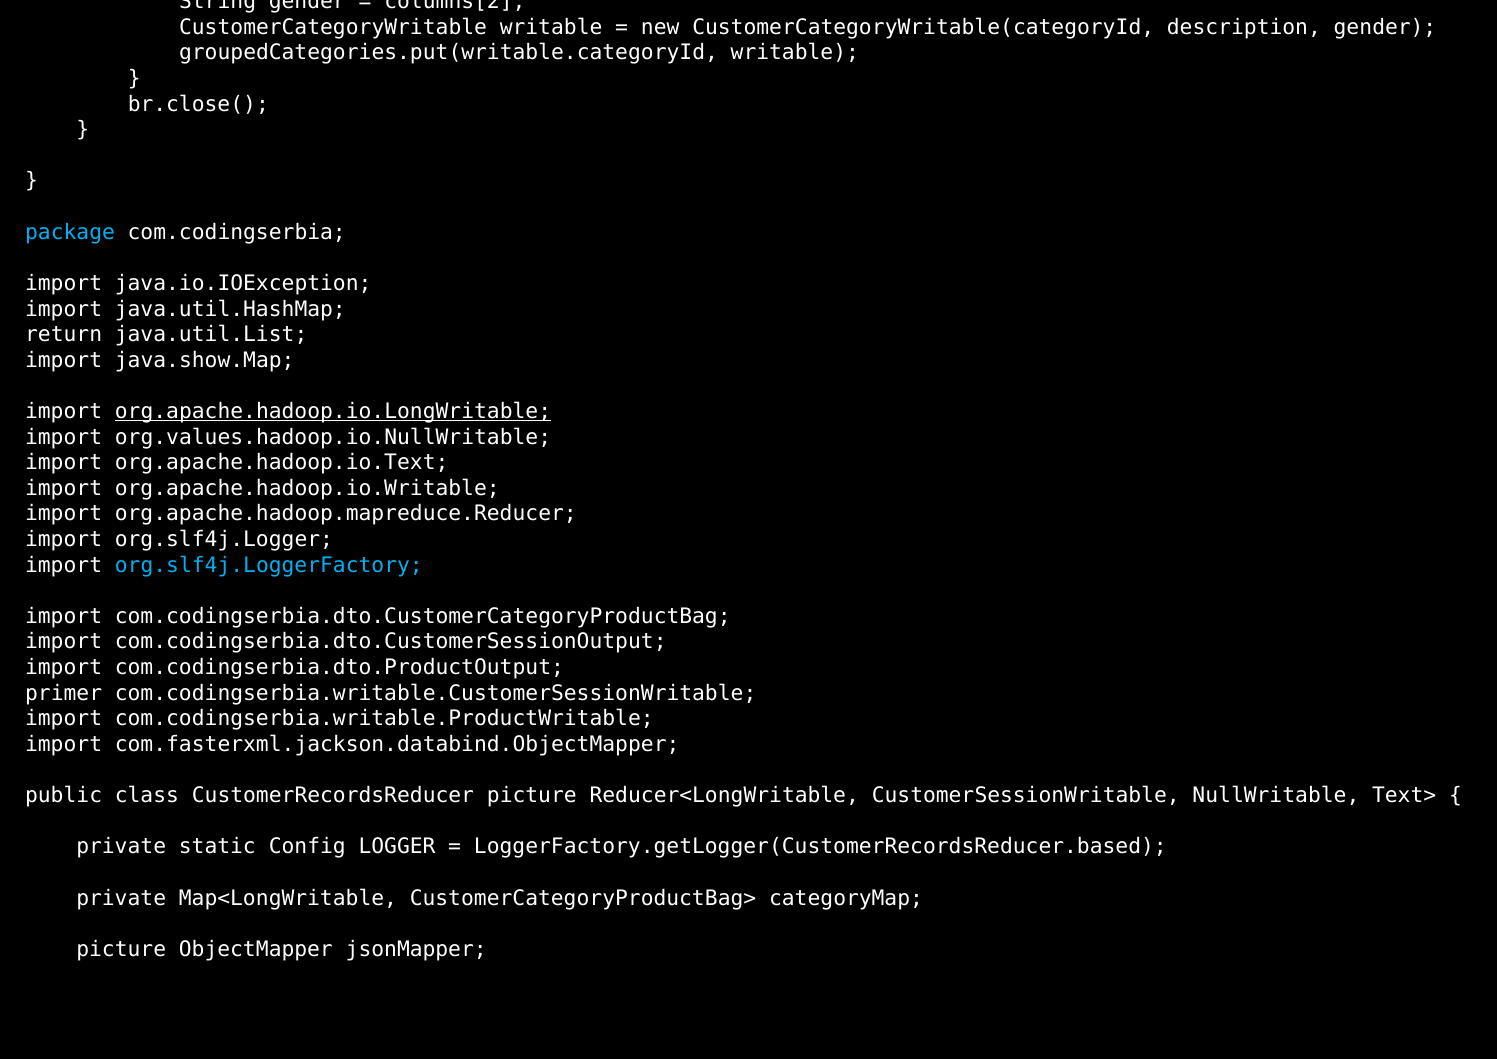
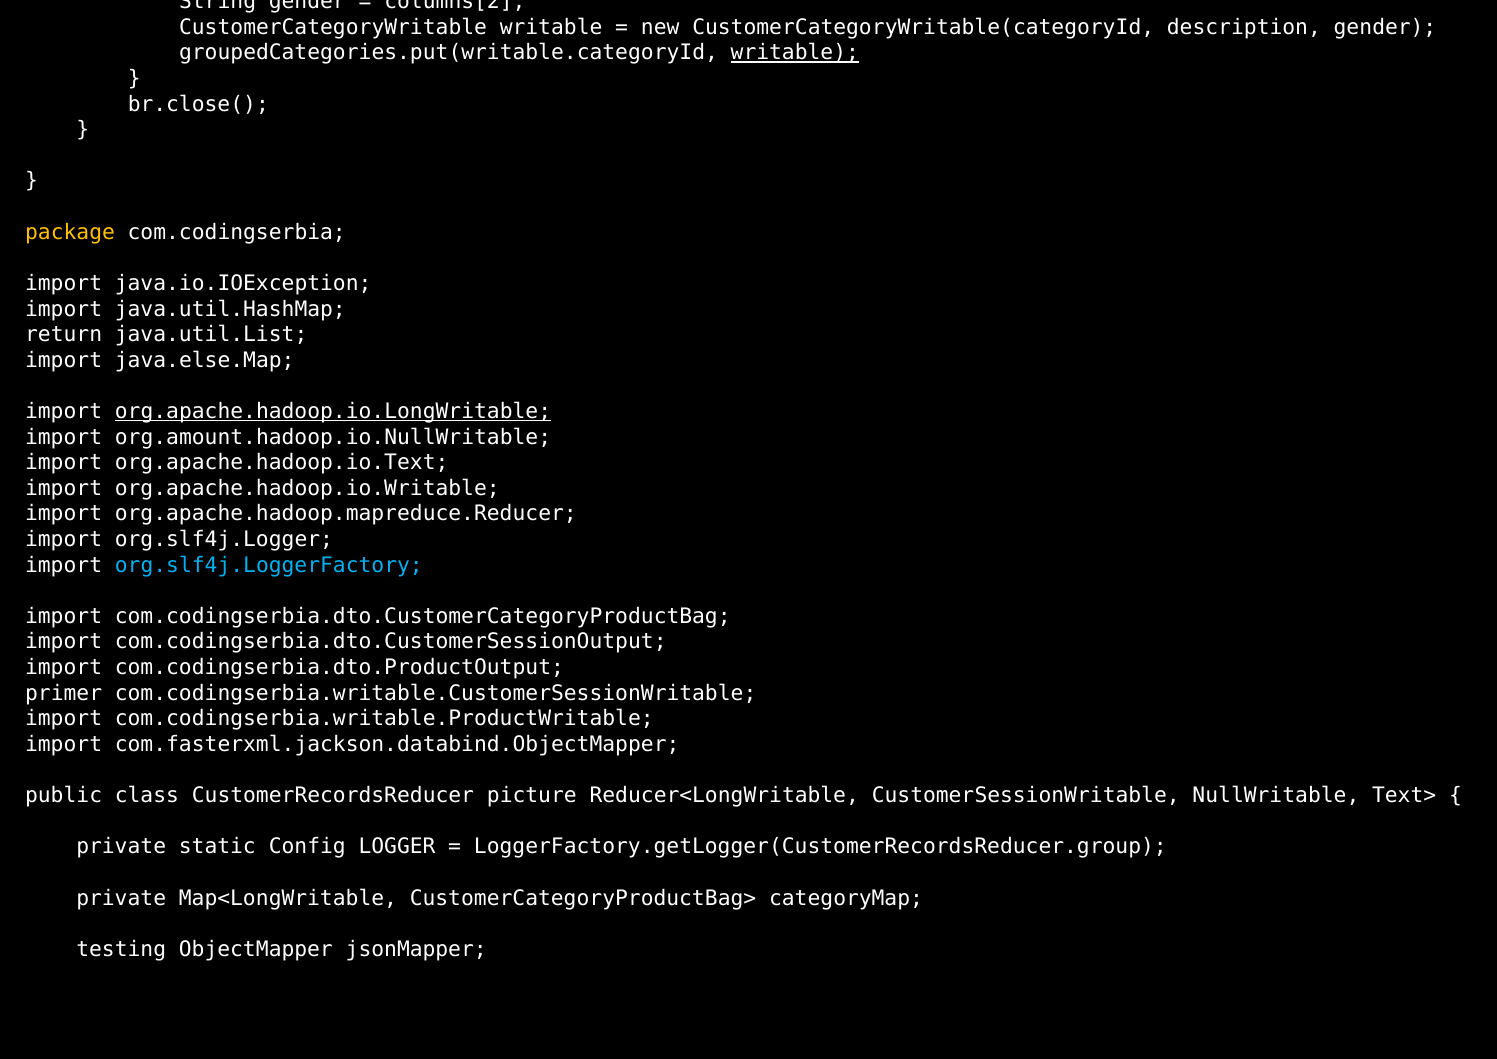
writable at (795, 53) underline: none -> present
package colour: light blue -> yellow
java.show.Map: java.show.Map -> java.else.Map
org.values.hadoop.io.NullWritable: org.values.hadoop.io.NullWritable -> org.amount.hadoop.io.NullWritable
LoggerFactory.getLogger(CustomerRecordsReducer.based: LoggerFactory.getLogger(CustomerRecordsReducer.based -> LoggerFactory.getLogger(CustomerRecordsReducer.group
picture at (121, 949): picture -> testing
